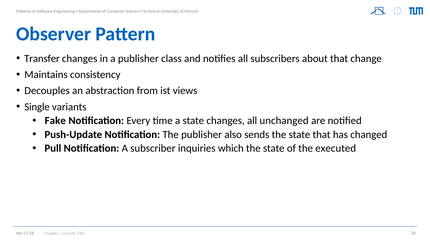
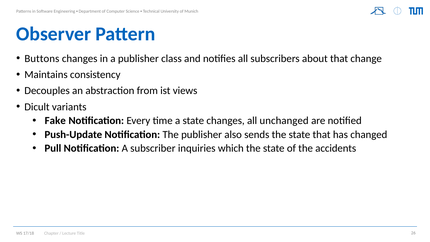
Transfer: Transfer -> Buttons
Single: Single -> Dicult
executed: executed -> accidents
